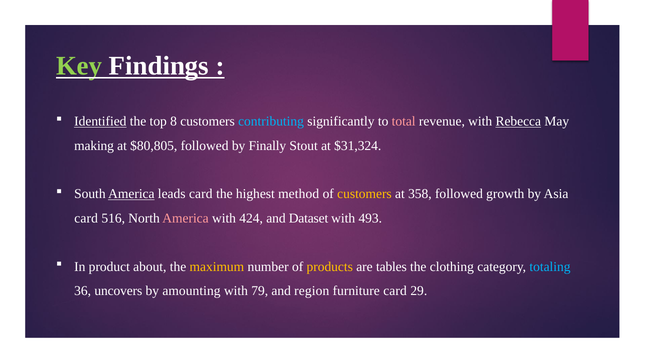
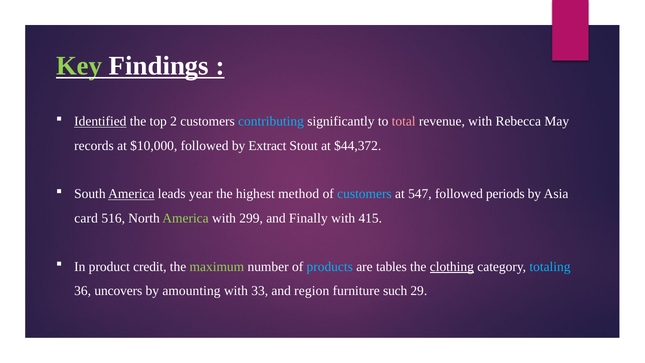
8: 8 -> 2
Rebecca underline: present -> none
making: making -> records
$80,805: $80,805 -> $10,000
Finally: Finally -> Extract
$31,324: $31,324 -> $44,372
leads card: card -> year
customers at (364, 194) colour: yellow -> light blue
358: 358 -> 547
growth: growth -> periods
America at (186, 218) colour: pink -> light green
424: 424 -> 299
Dataset: Dataset -> Finally
493: 493 -> 415
about: about -> credit
maximum colour: yellow -> light green
products colour: yellow -> light blue
clothing underline: none -> present
79: 79 -> 33
furniture card: card -> such
